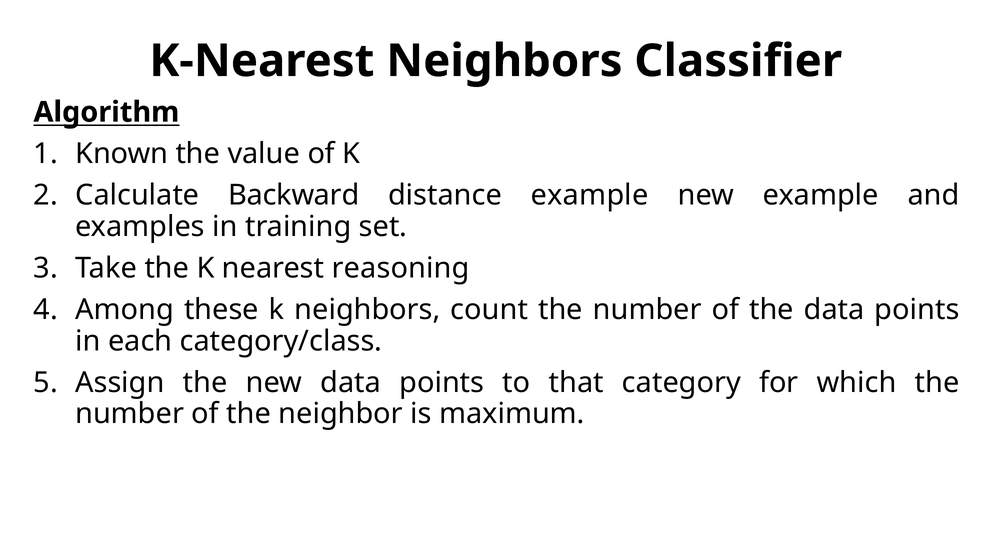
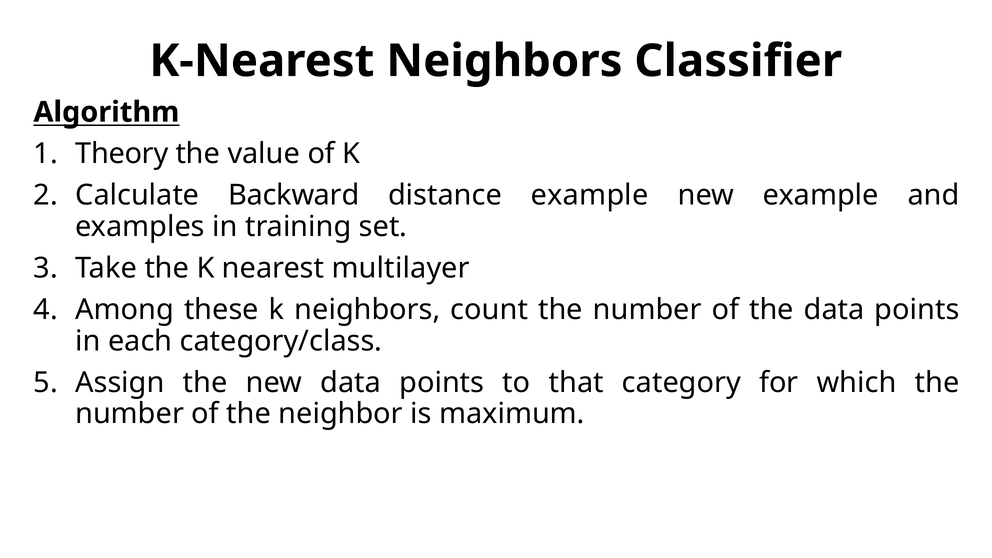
Known: Known -> Theory
reasoning: reasoning -> multilayer
